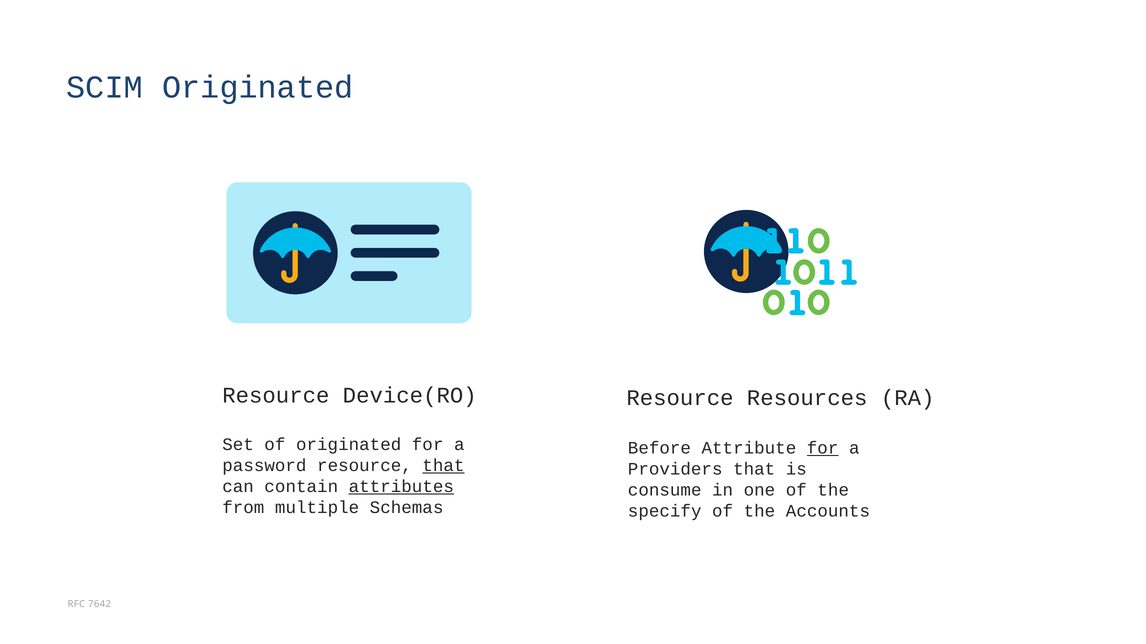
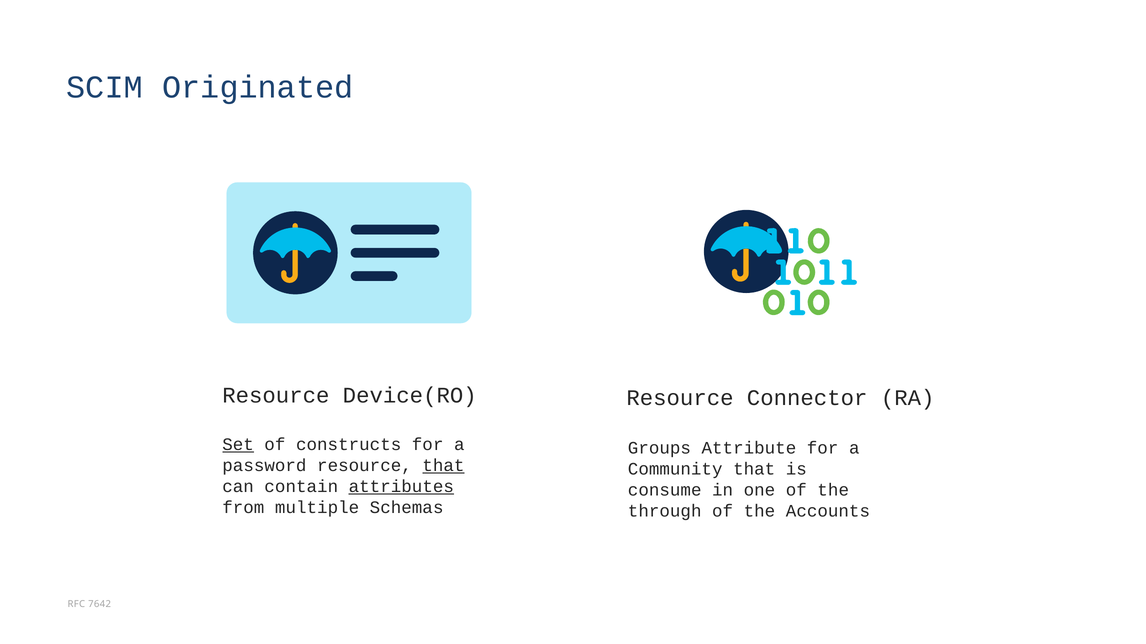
Resources: Resources -> Connector
Set underline: none -> present
of originated: originated -> constructs
Before: Before -> Groups
for at (823, 448) underline: present -> none
Providers: Providers -> Community
specify: specify -> through
